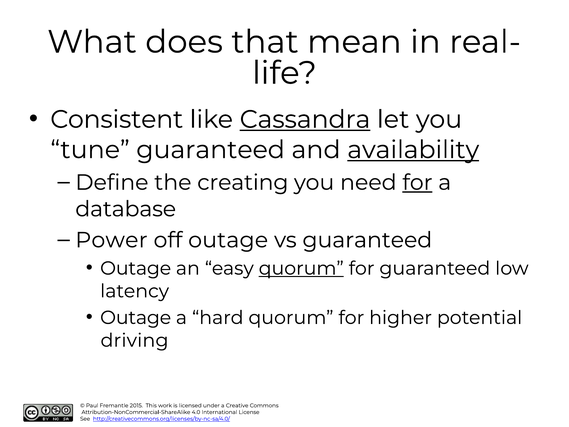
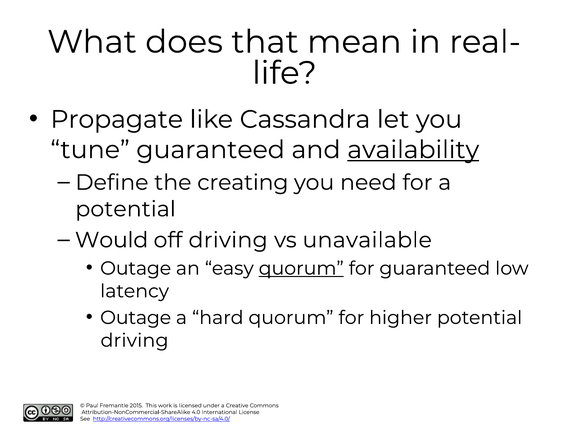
Consistent: Consistent -> Propagate
Cassandra underline: present -> none
for at (417, 182) underline: present -> none
database at (126, 209): database -> potential
Power: Power -> Would
off outage: outage -> driving
vs guaranteed: guaranteed -> unavailable
